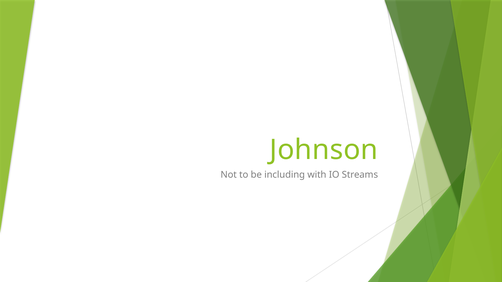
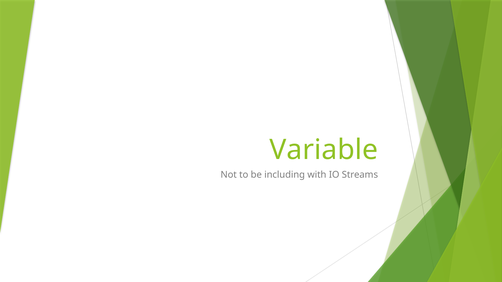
Johnson: Johnson -> Variable
